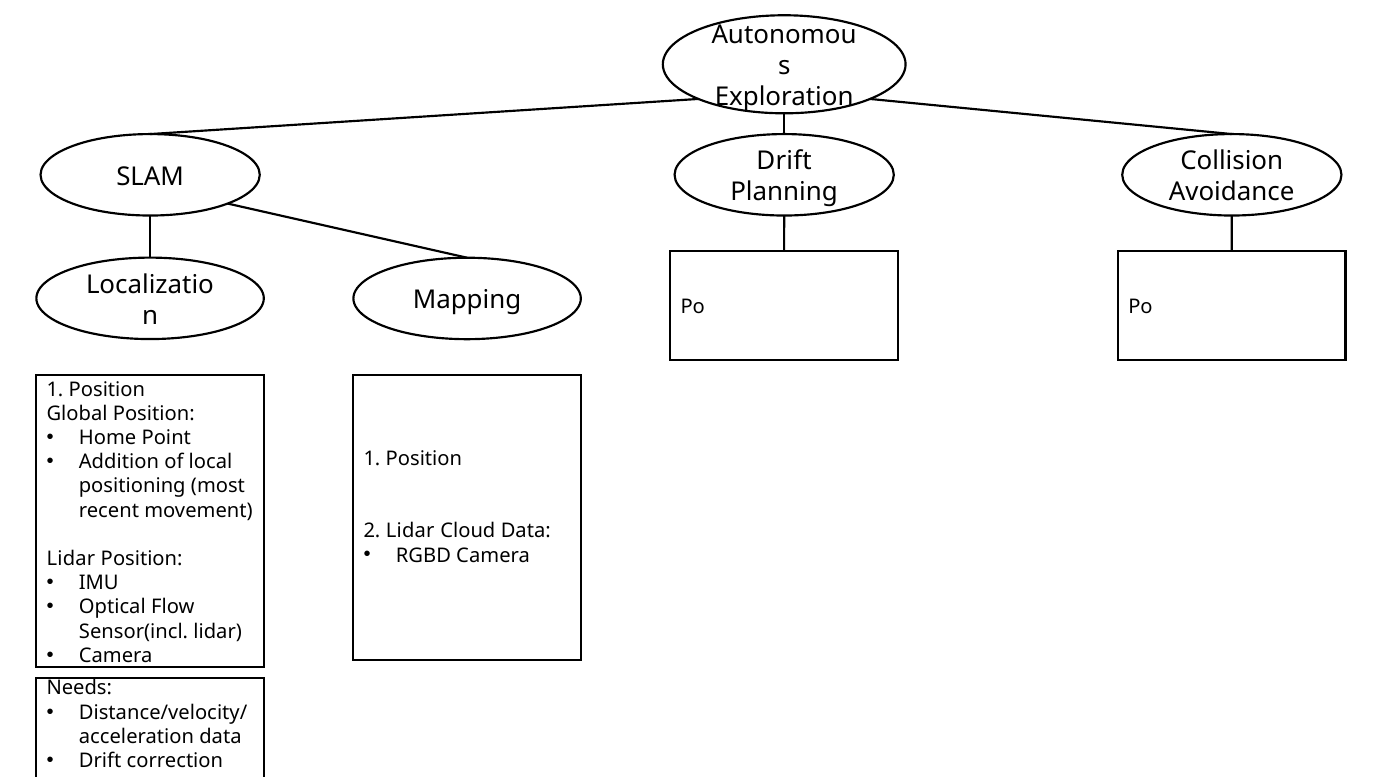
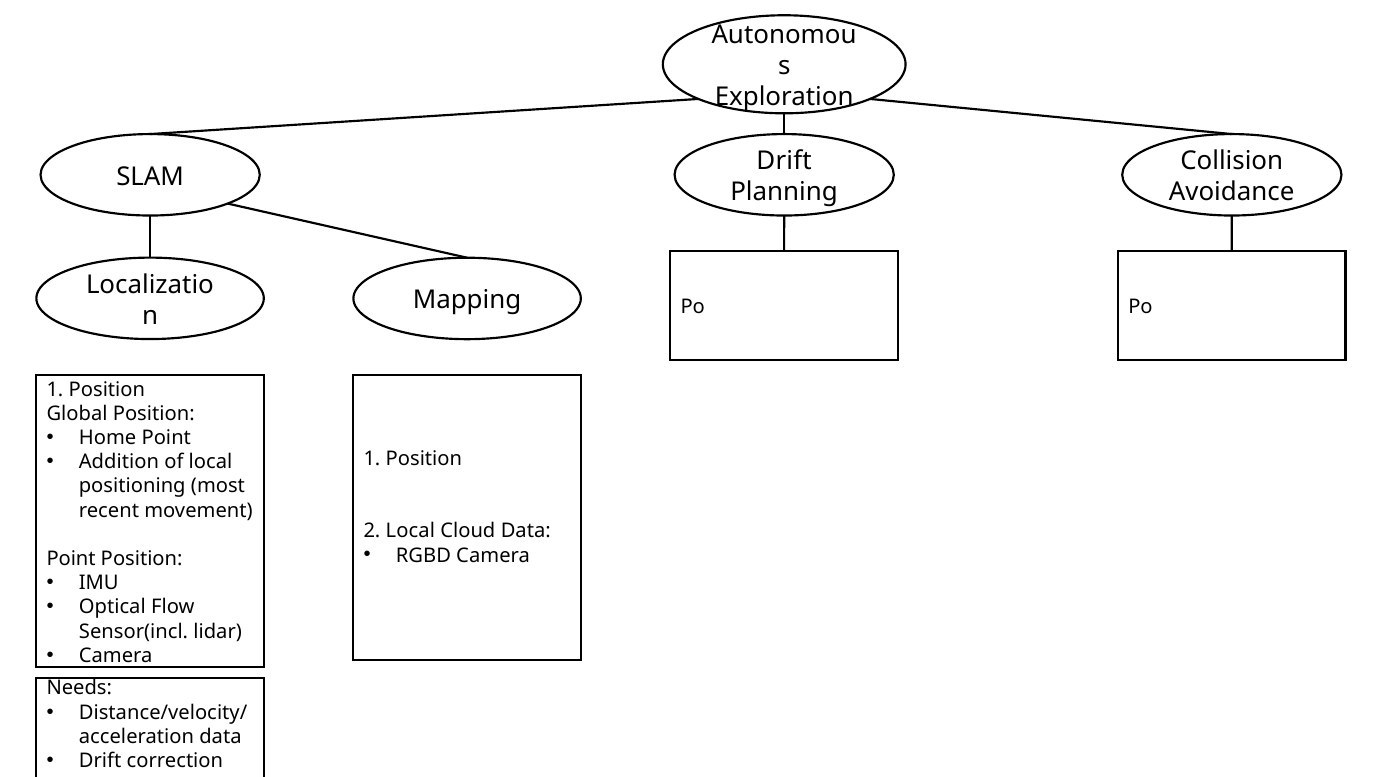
2 Lidar: Lidar -> Local
Lidar at (71, 559): Lidar -> Point
